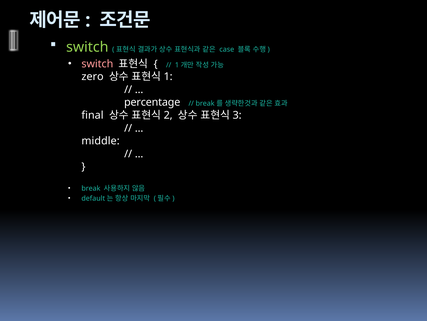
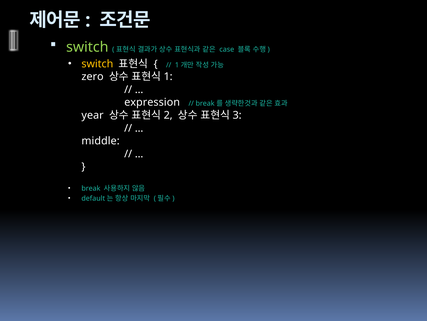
switch at (97, 64) colour: pink -> yellow
percentage: percentage -> expression
final: final -> year
